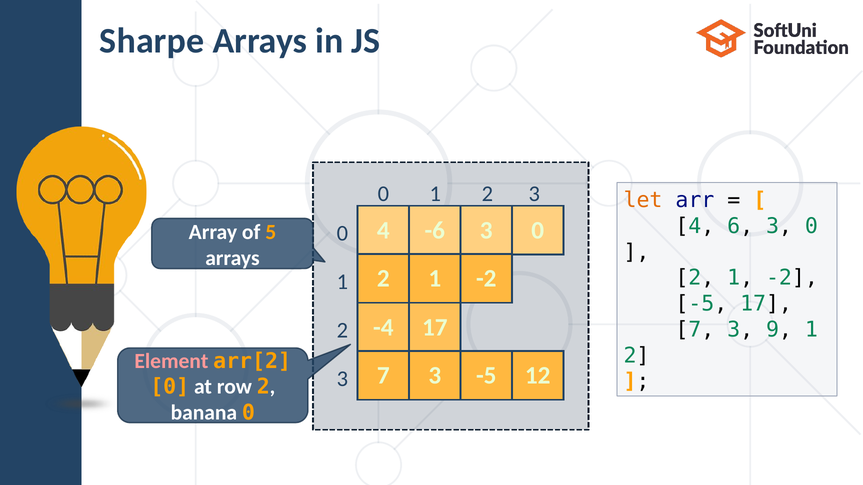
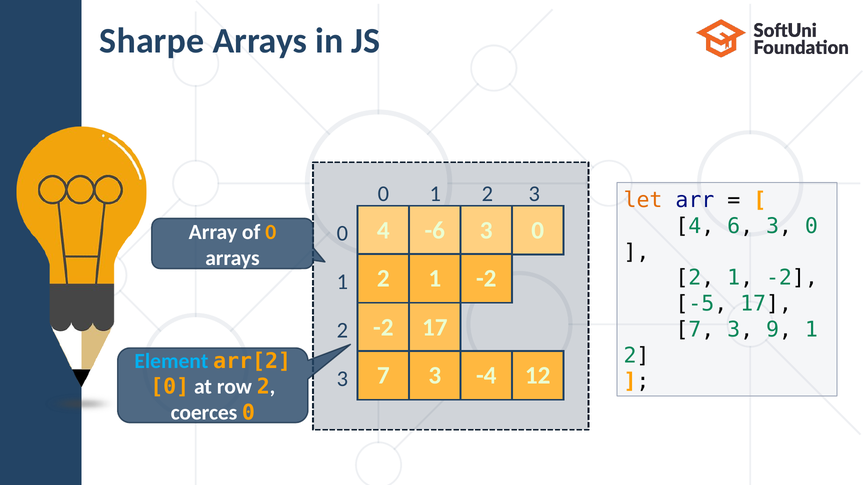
of 5: 5 -> 0
-4 at (383, 328): -4 -> -2
Element colour: pink -> light blue
3 -5: -5 -> -4
banana: banana -> coerces
